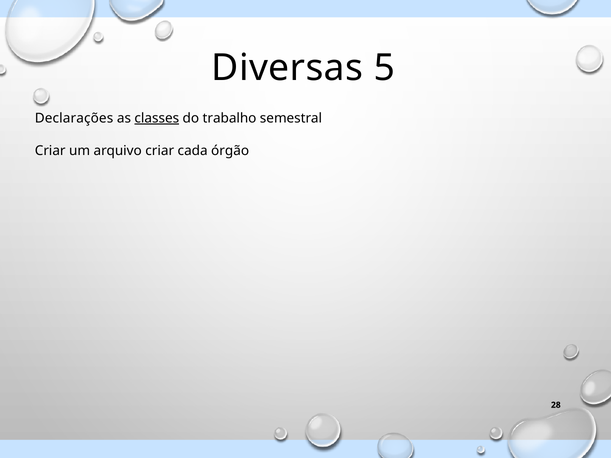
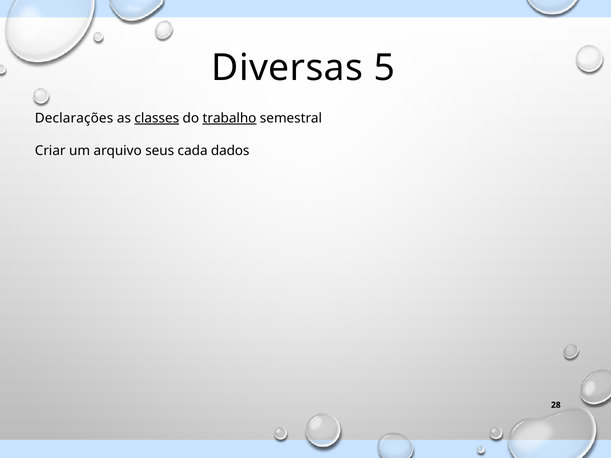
trabalho underline: none -> present
arquivo criar: criar -> seus
órgão: órgão -> dados
